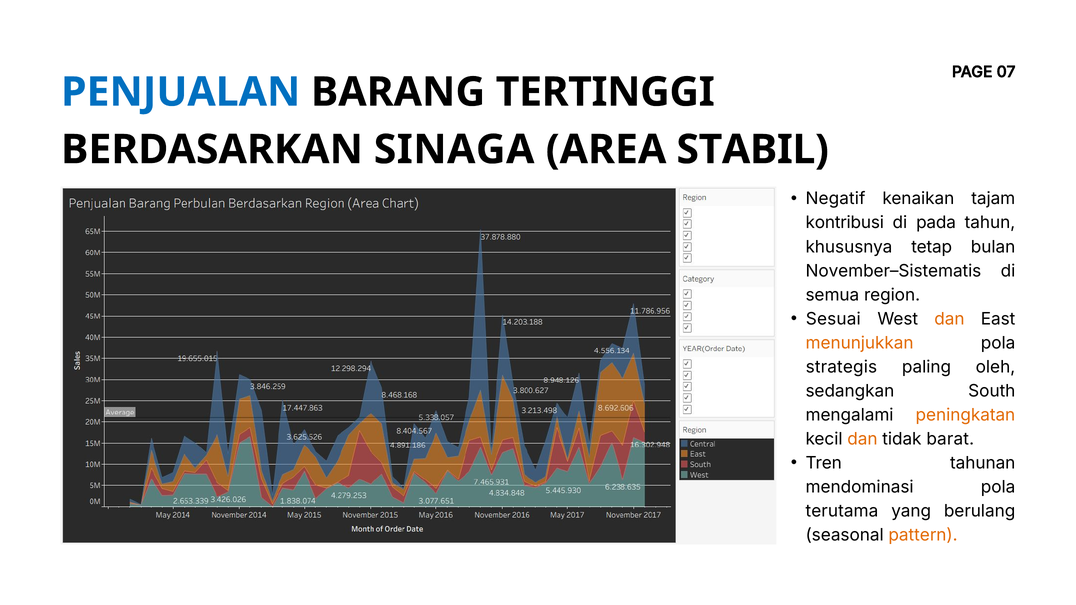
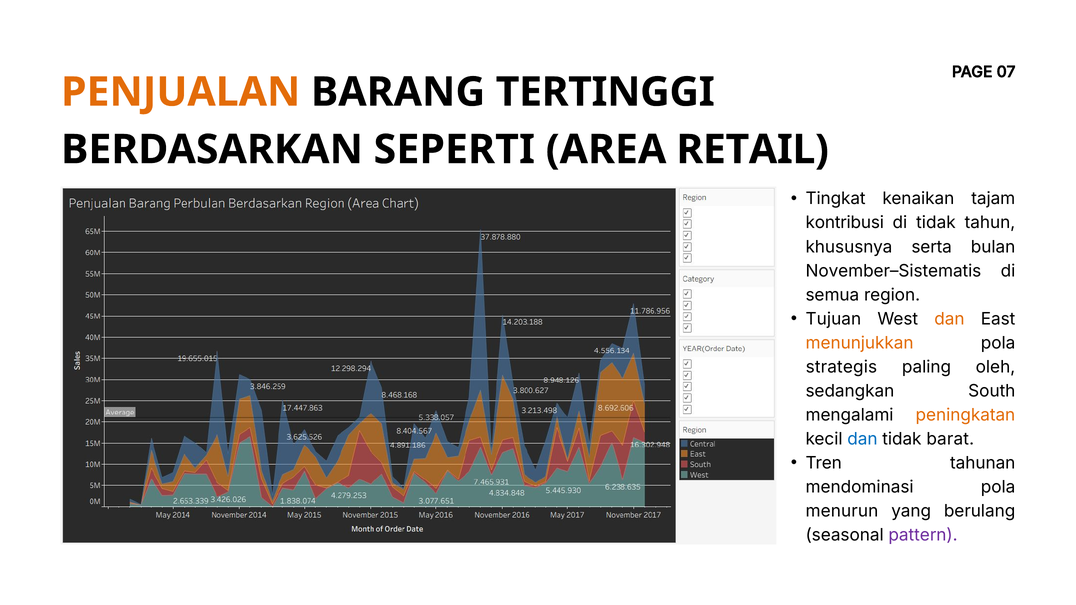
PENJUALAN colour: blue -> orange
SINAGA: SINAGA -> SEPERTI
STABIL: STABIL -> RETAIL
Negatif: Negatif -> Tingkat
di pada: pada -> tidak
tetap: tetap -> serta
Sesuai: Sesuai -> Tujuan
dan at (862, 439) colour: orange -> blue
terutama: terutama -> menurun
pattern colour: orange -> purple
